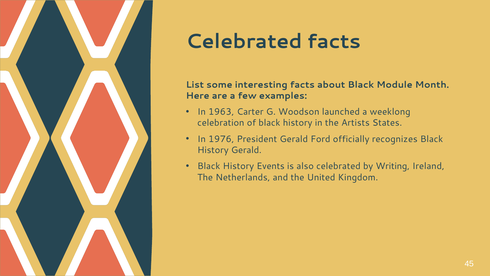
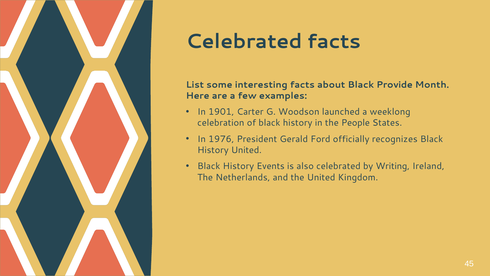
Module: Module -> Provide
1963: 1963 -> 1901
Artists: Artists -> People
History Gerald: Gerald -> United
